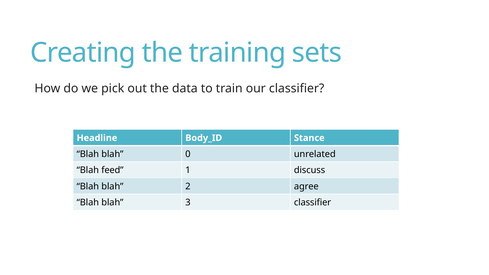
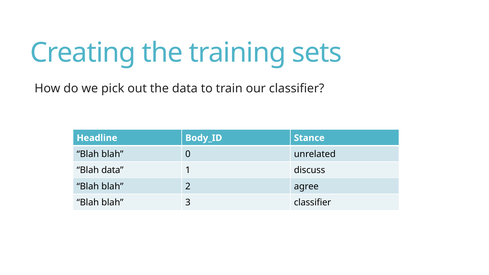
Blah feed: feed -> data
